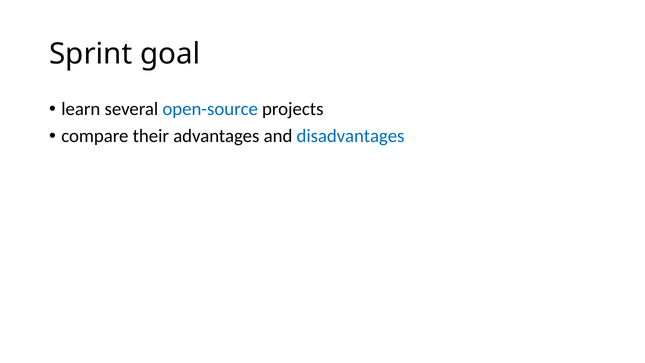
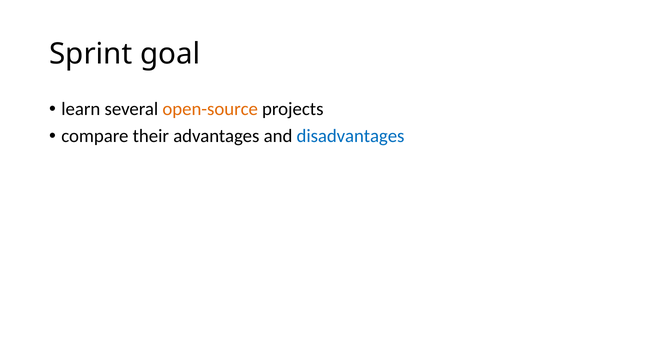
open-source colour: blue -> orange
